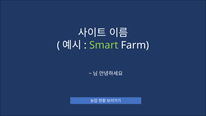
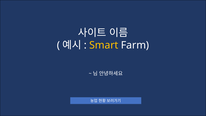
Smart colour: light green -> yellow
